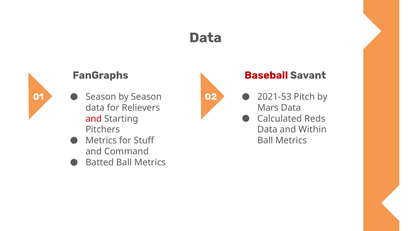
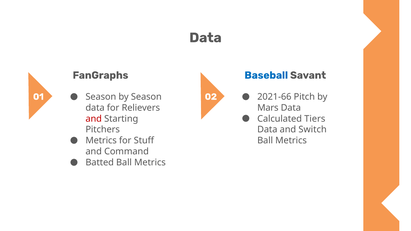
Baseball colour: red -> blue
2021-53: 2021-53 -> 2021-66
Reds: Reds -> Tiers
Within: Within -> Switch
